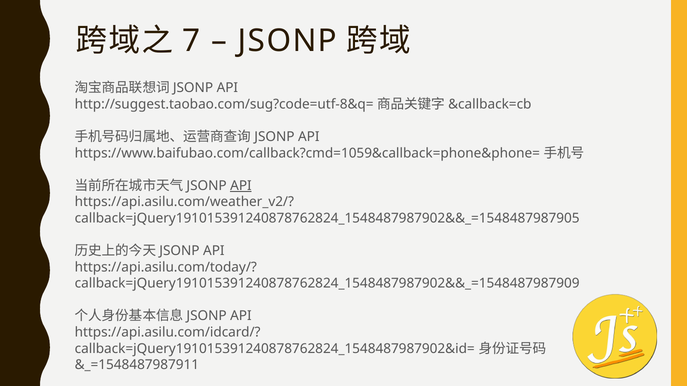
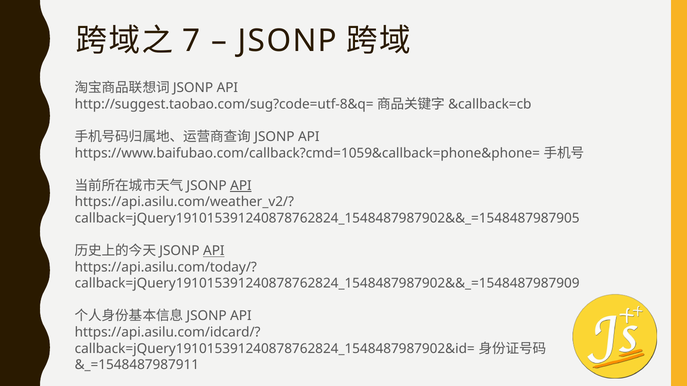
API at (214, 251) underline: none -> present
